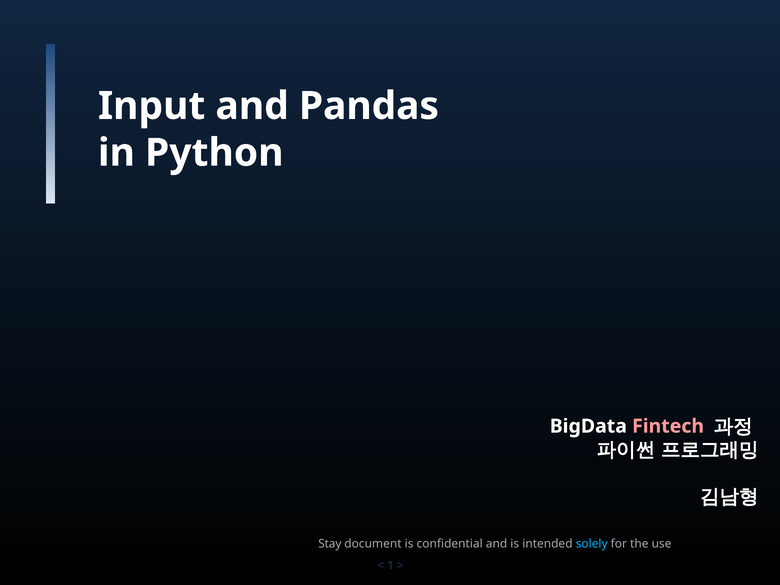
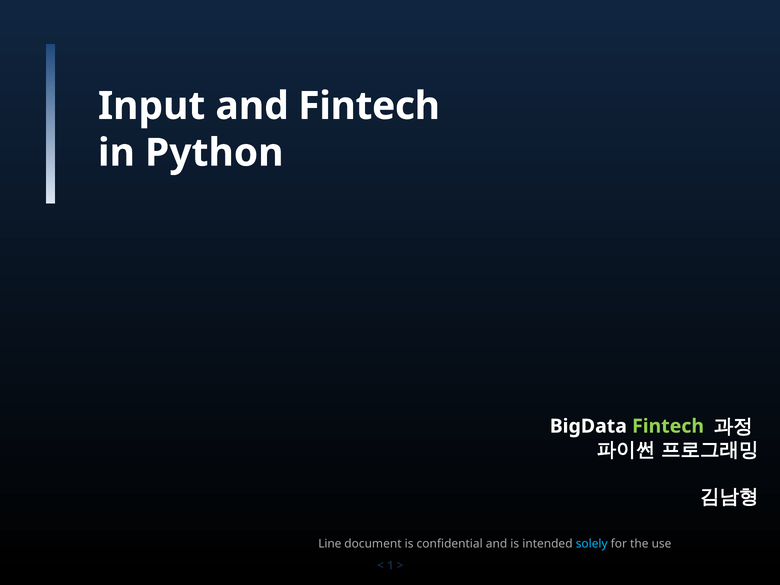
and Pandas: Pandas -> Fintech
Fintech at (668, 426) colour: pink -> light green
Stay: Stay -> Line
